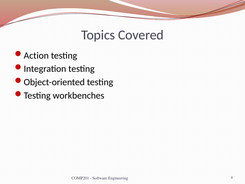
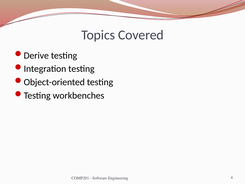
Action: Action -> Derive
